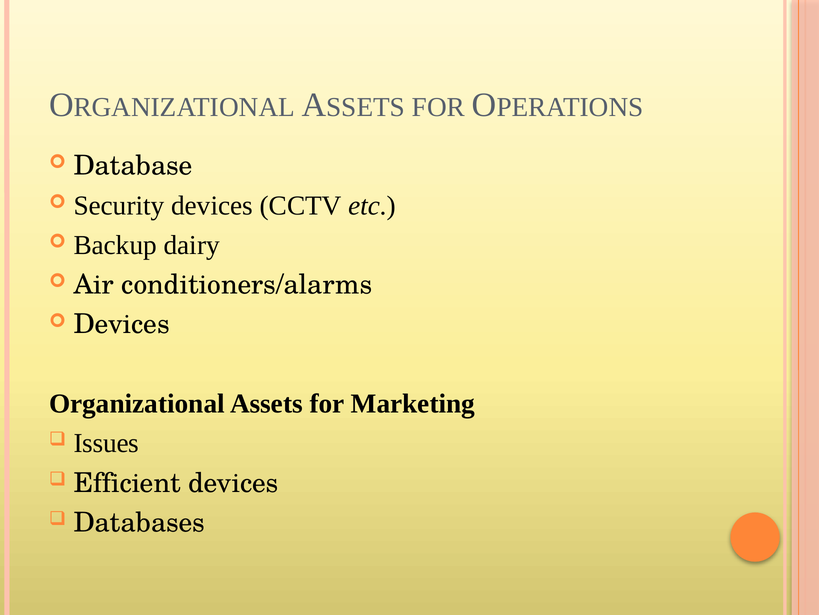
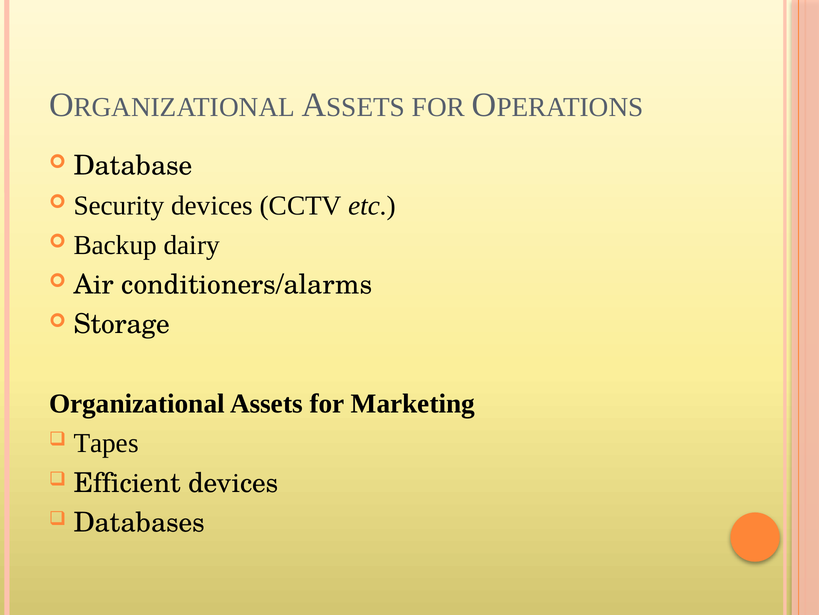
Devices at (122, 324): Devices -> Storage
Issues: Issues -> Tapes
